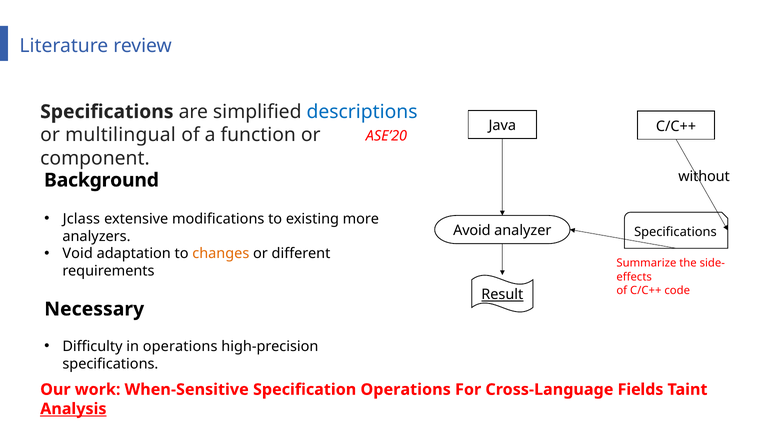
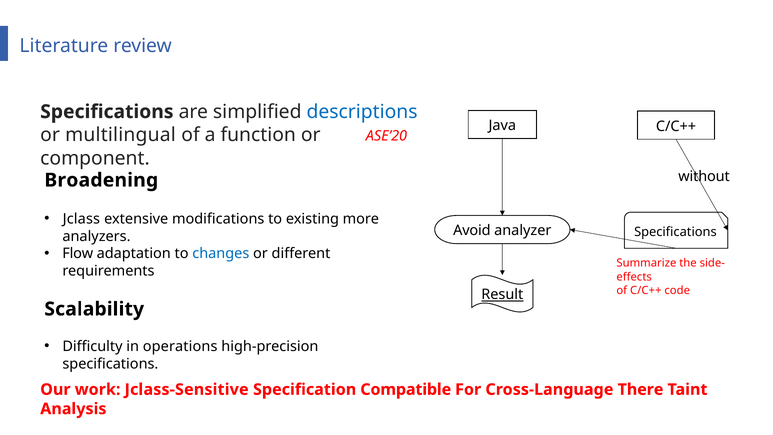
Background: Background -> Broadening
Void: Void -> Flow
changes colour: orange -> blue
Necessary: Necessary -> Scalability
When-Sensitive: When-Sensitive -> Jclass-Sensitive
Specification Operations: Operations -> Compatible
Fields: Fields -> There
Analysis underline: present -> none
